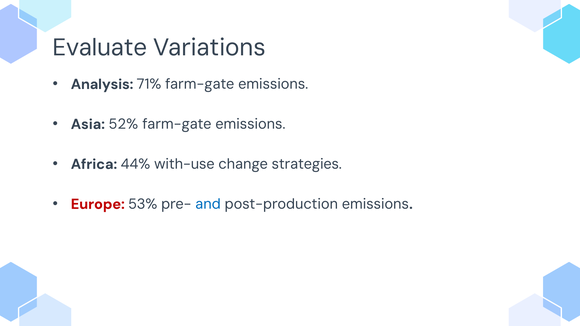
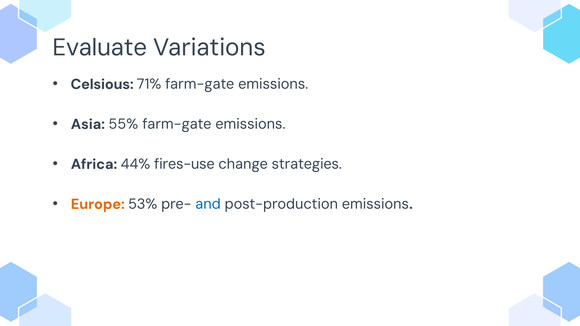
Analysis: Analysis -> Celsious
52%: 52% -> 55%
with-use: with-use -> fires-use
Europe colour: red -> orange
